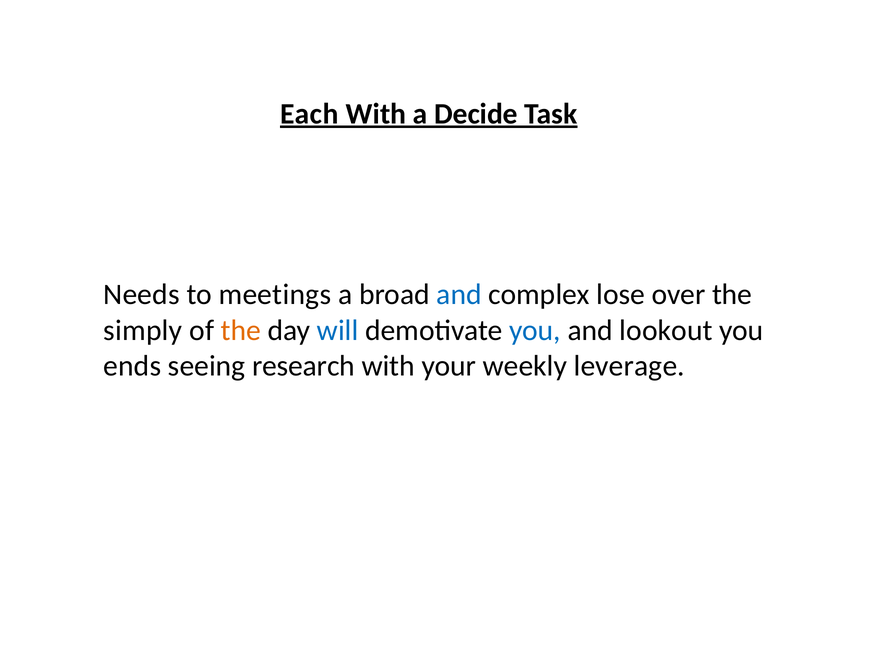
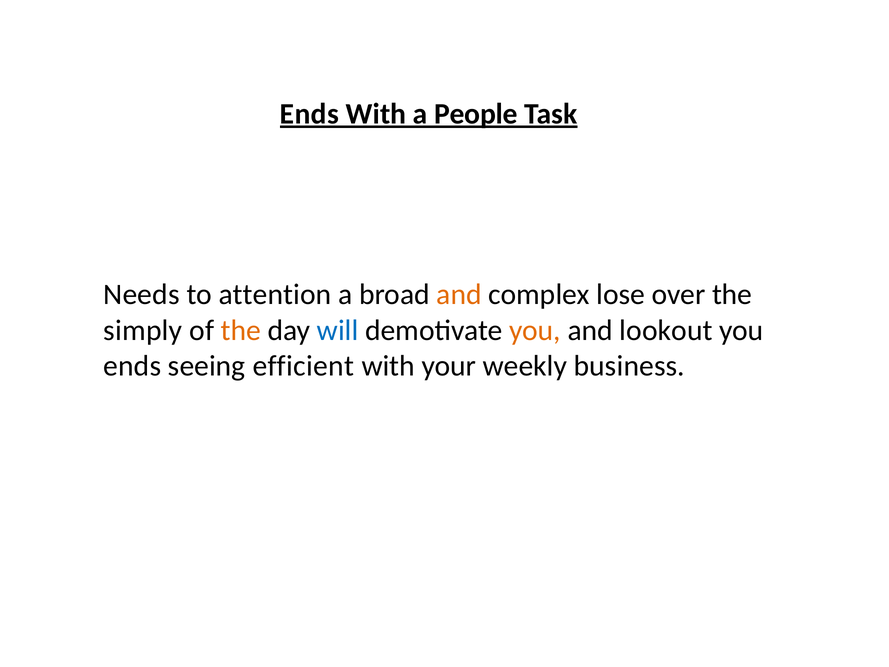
Each at (309, 114): Each -> Ends
Decide: Decide -> People
meetings: meetings -> attention
and at (459, 295) colour: blue -> orange
you at (535, 330) colour: blue -> orange
research: research -> efficient
leverage: leverage -> business
